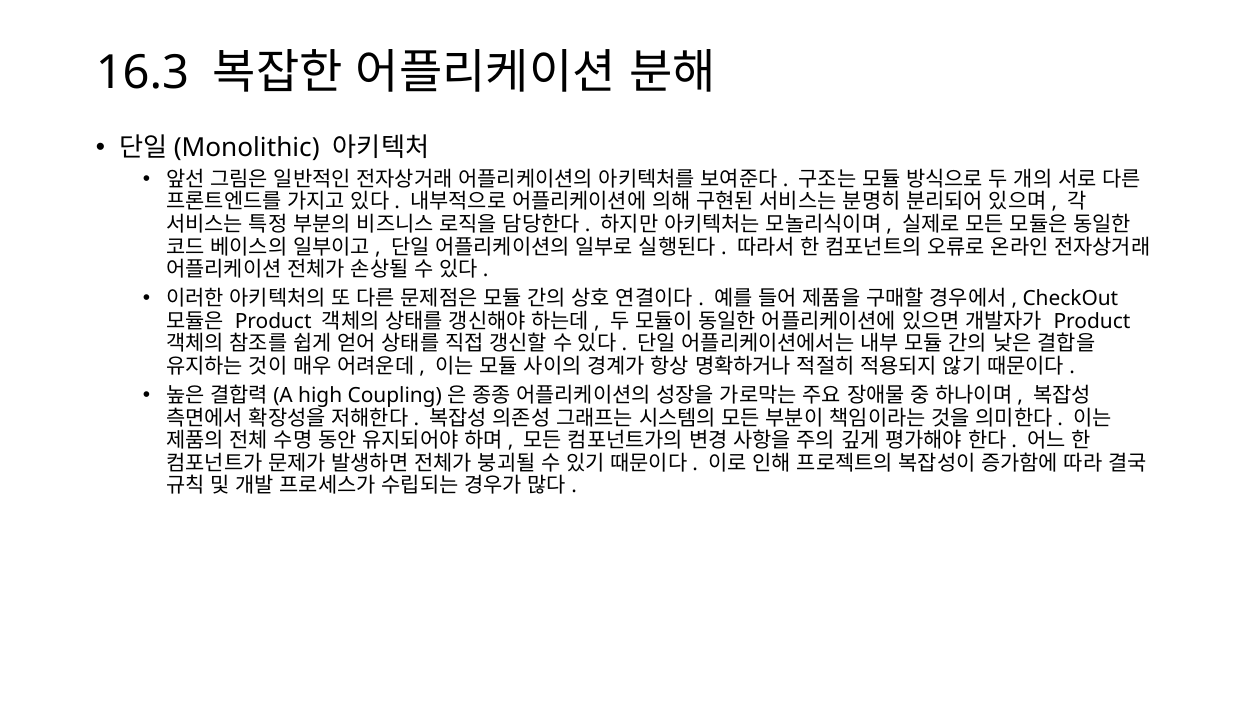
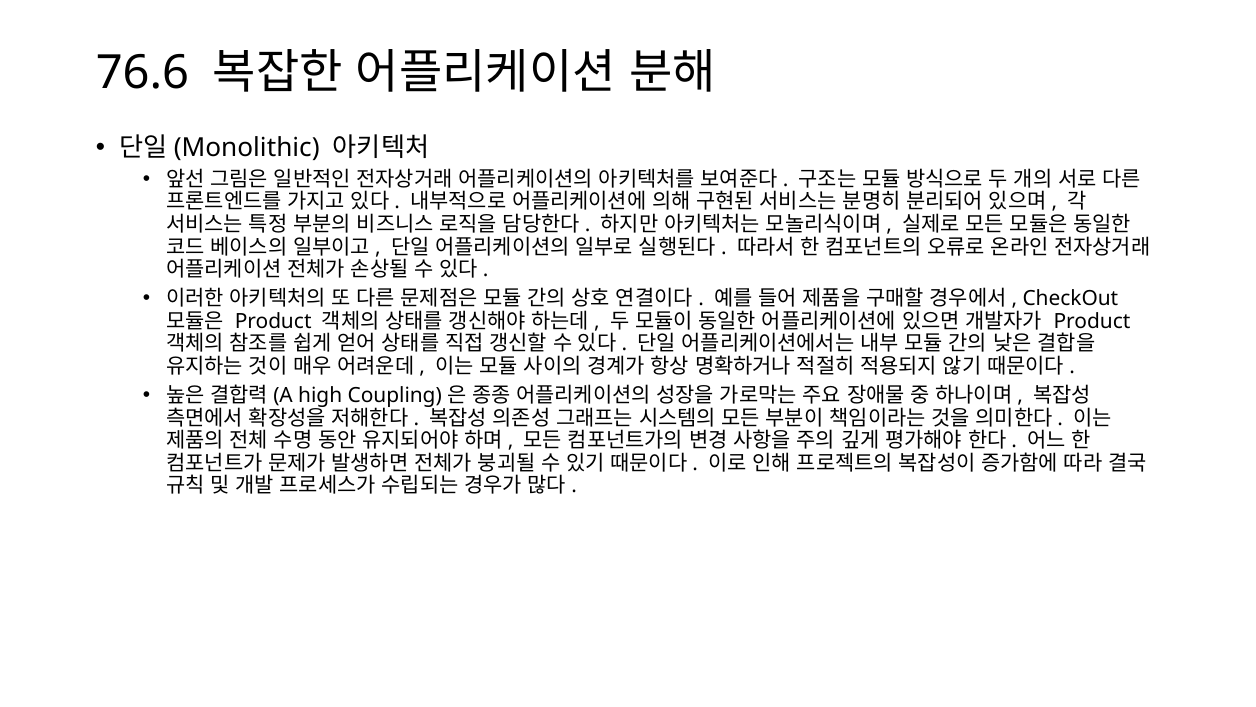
16.3: 16.3 -> 76.6
